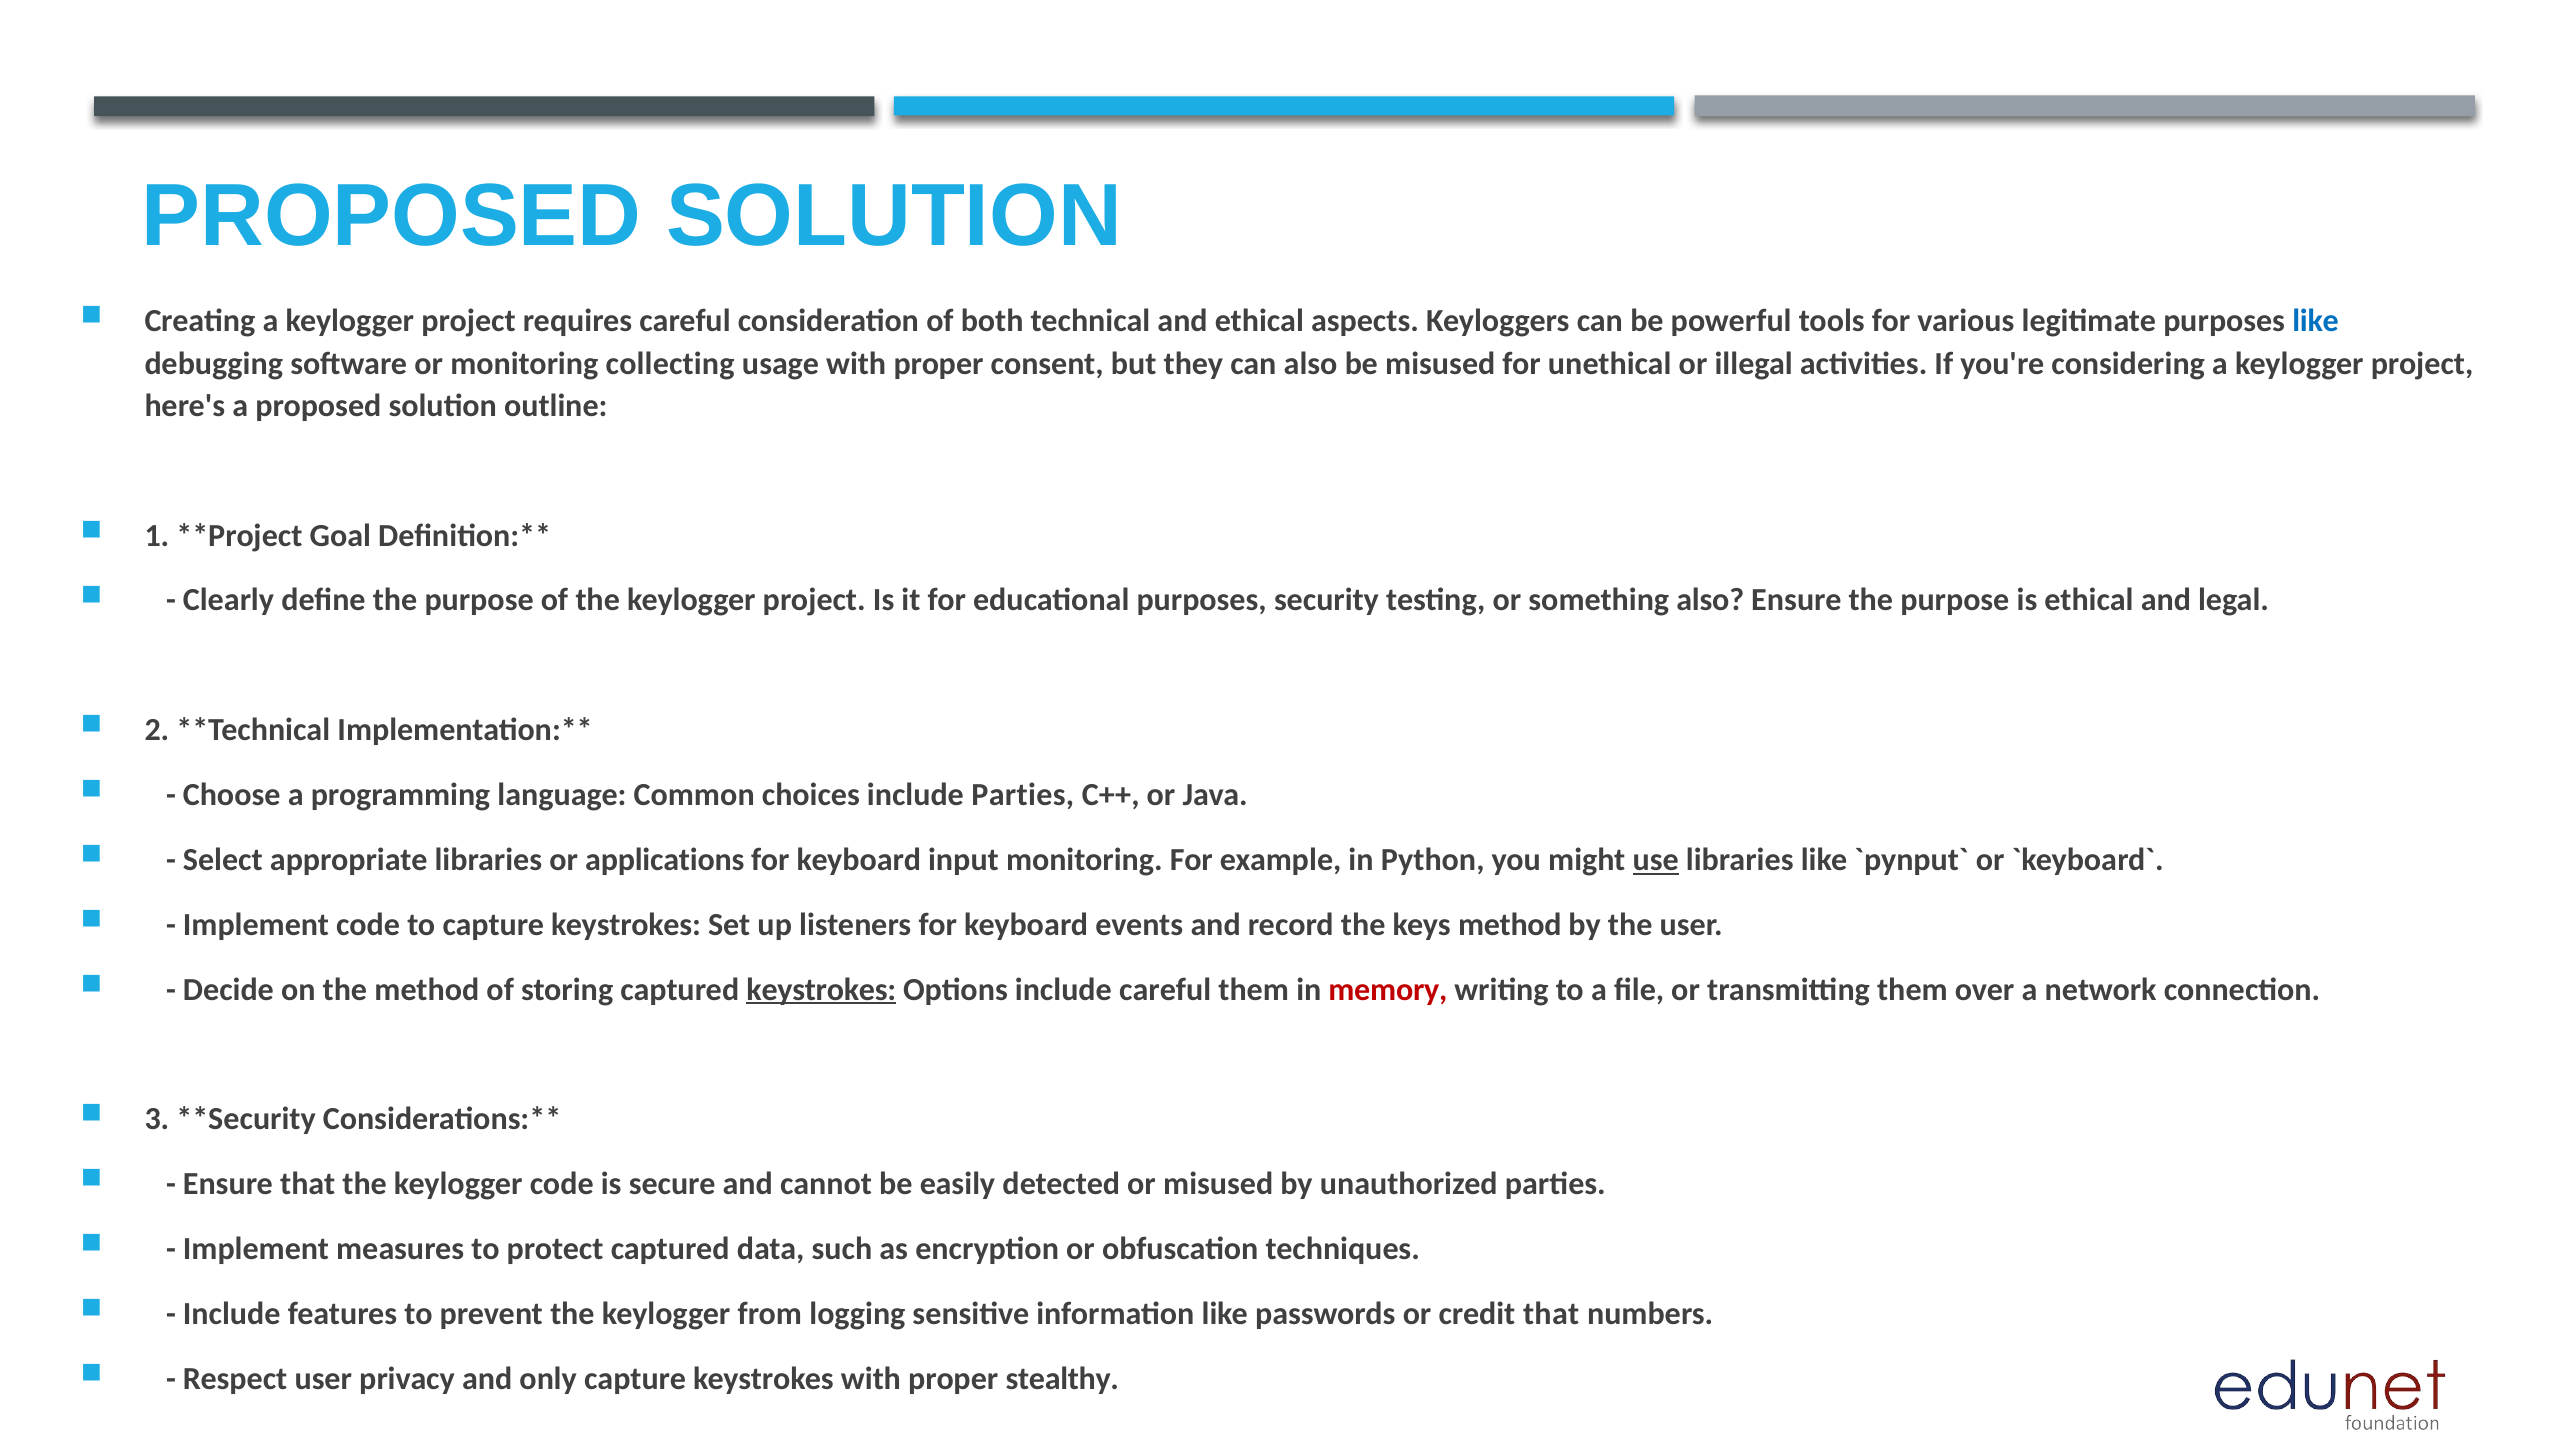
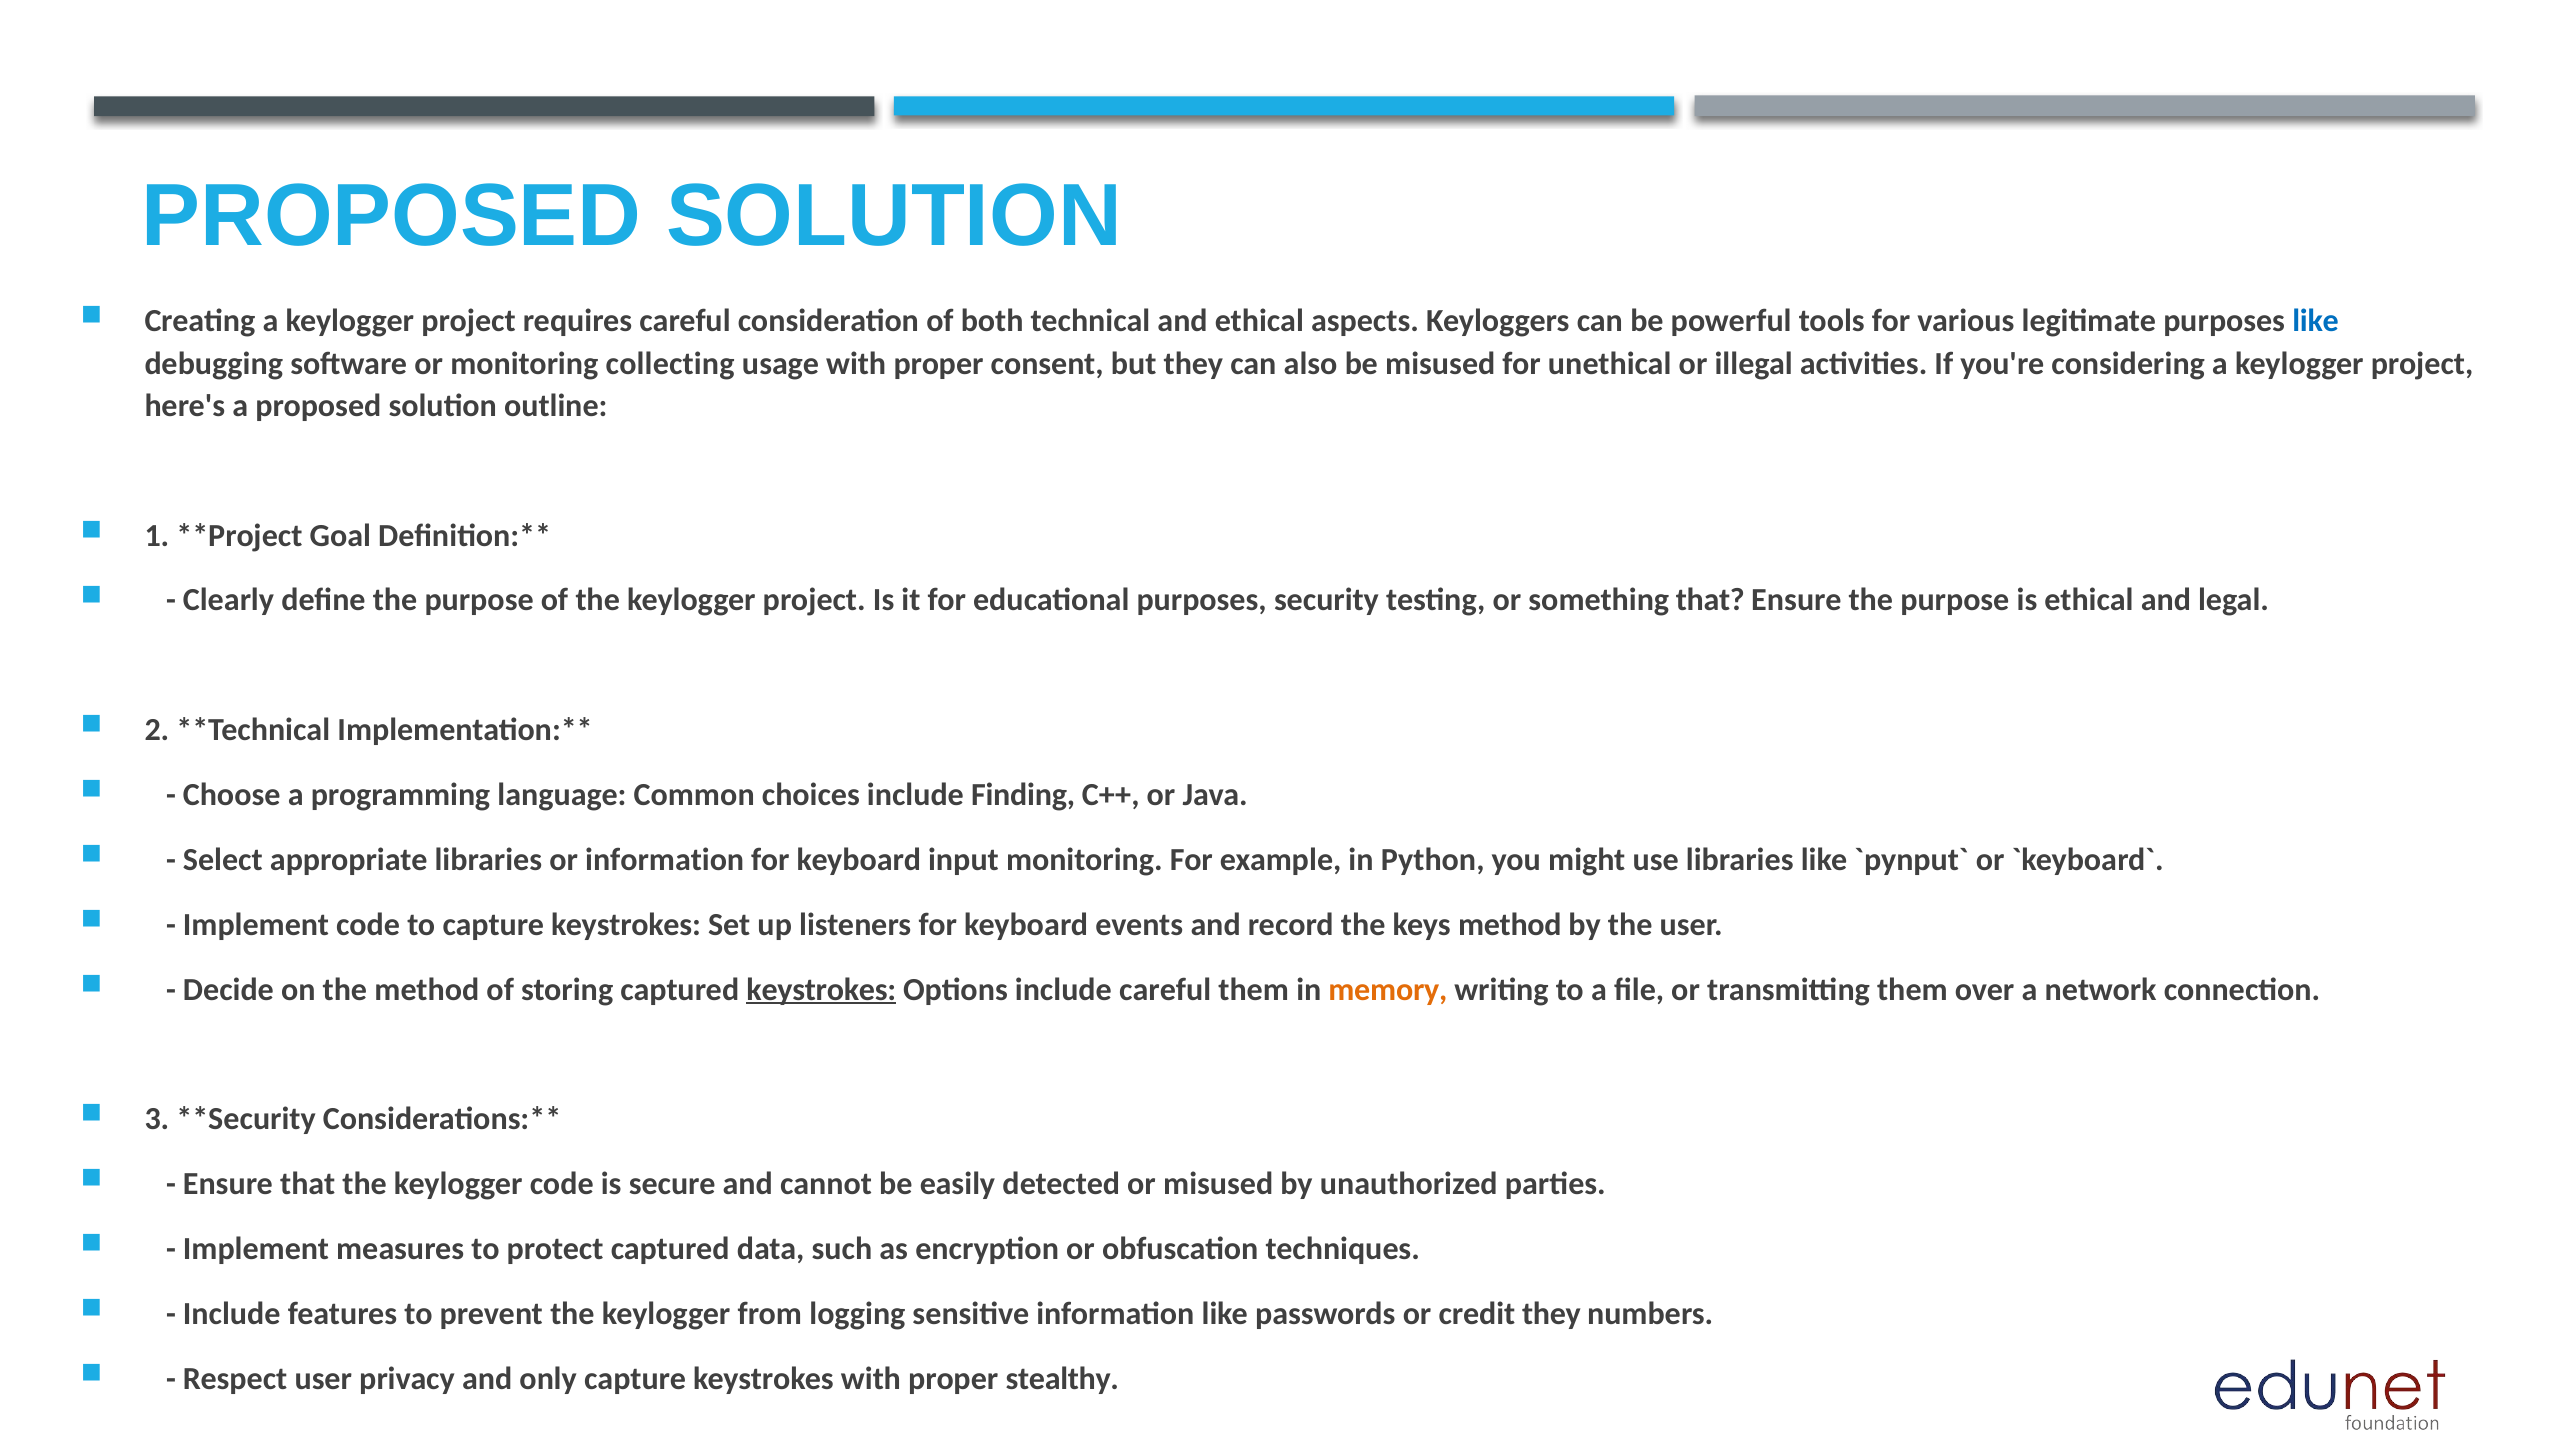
something also: also -> that
include Parties: Parties -> Finding
or applications: applications -> information
use underline: present -> none
memory colour: red -> orange
credit that: that -> they
